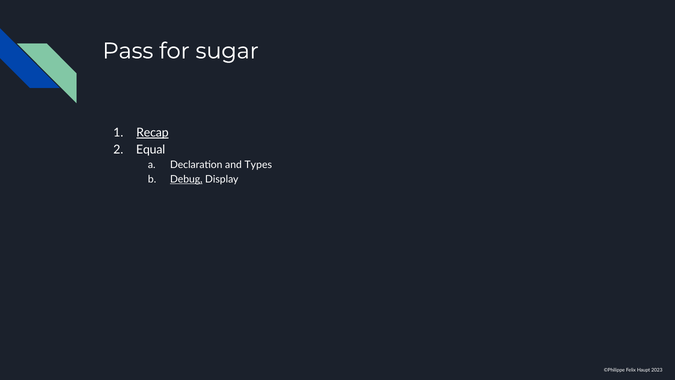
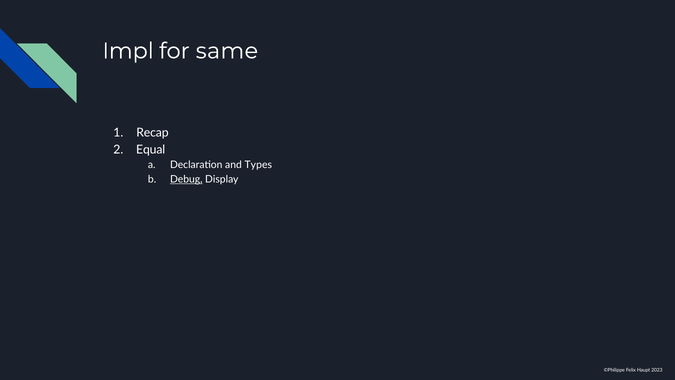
Pass: Pass -> Impl
sugar: sugar -> same
Recap underline: present -> none
